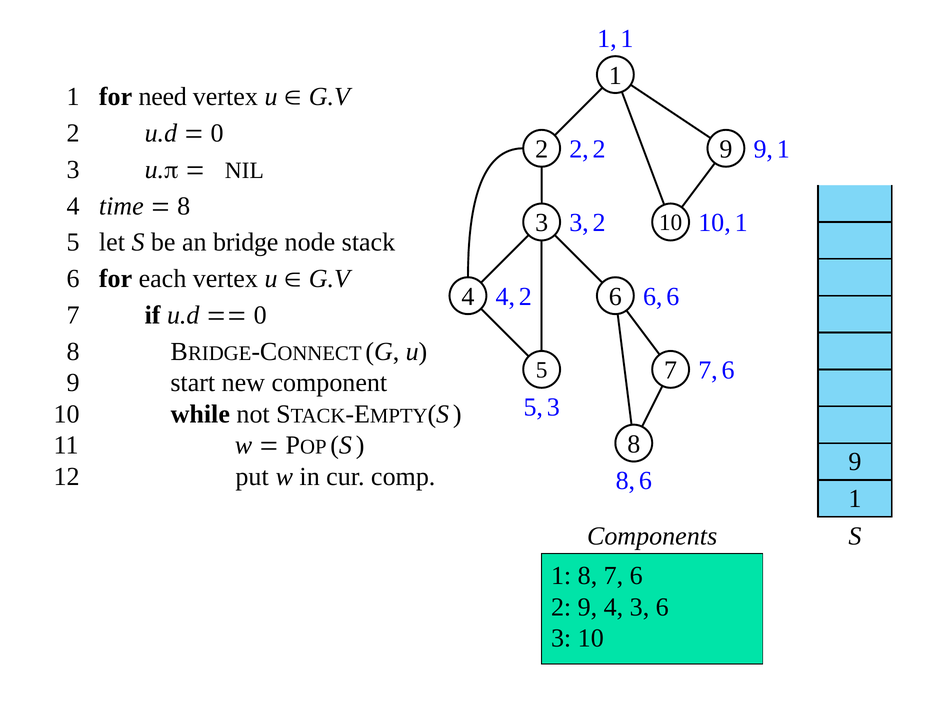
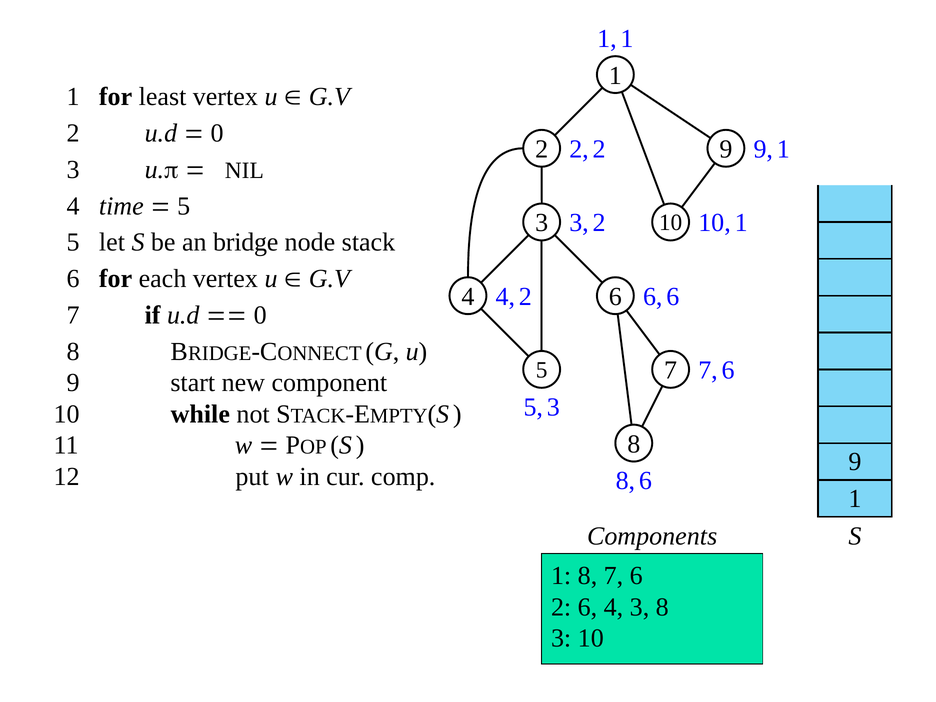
need: need -> least
8 at (184, 206): 8 -> 5
2 9: 9 -> 6
3 6: 6 -> 8
